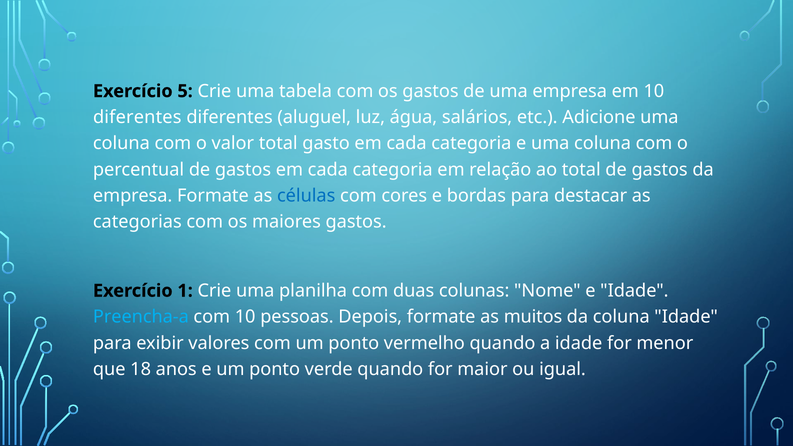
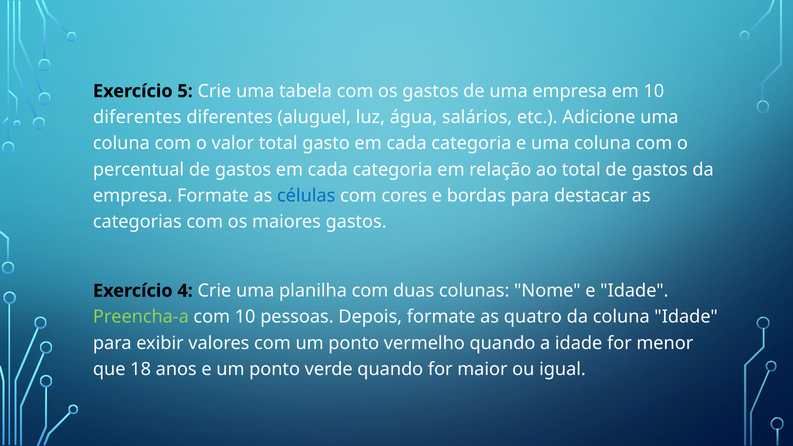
1: 1 -> 4
Preencha-a colour: light blue -> light green
muitos: muitos -> quatro
